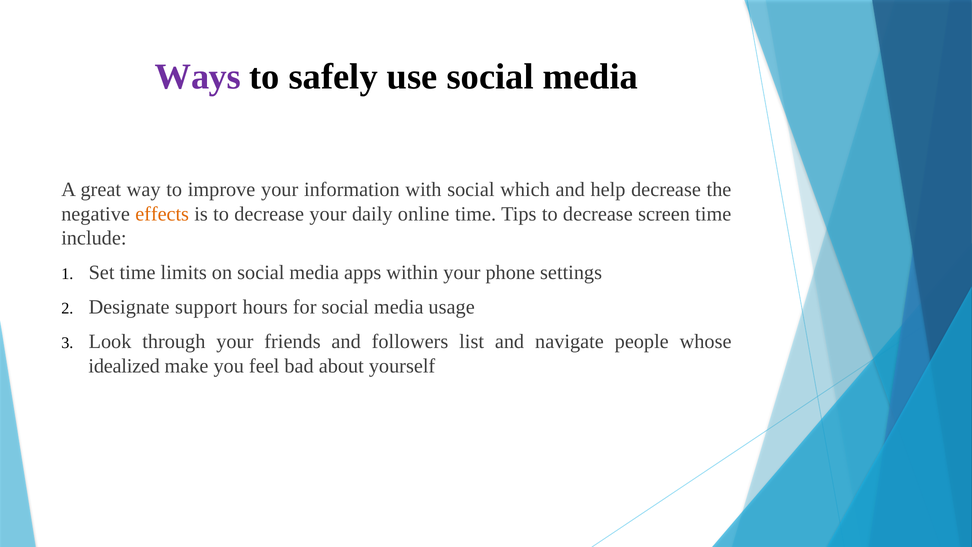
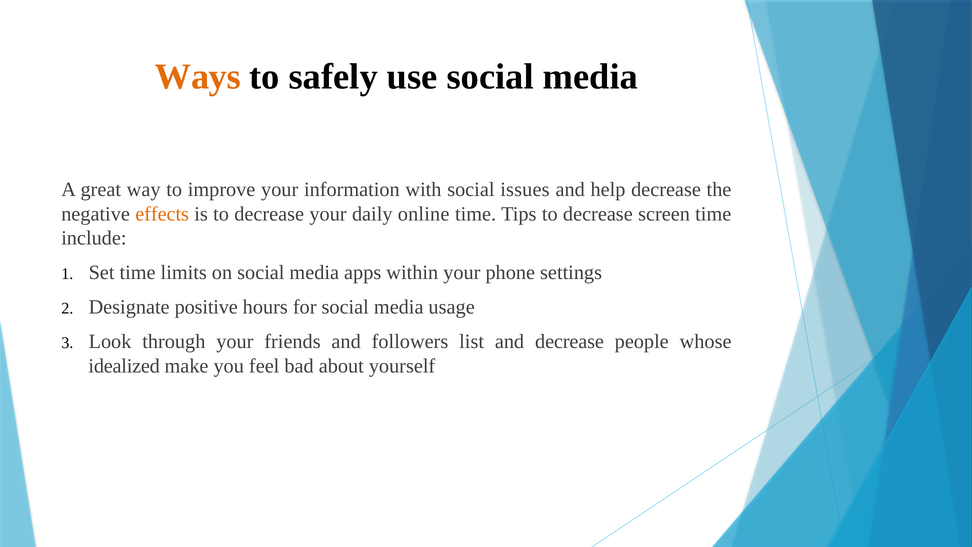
Ways colour: purple -> orange
which: which -> issues
support: support -> positive
and navigate: navigate -> decrease
